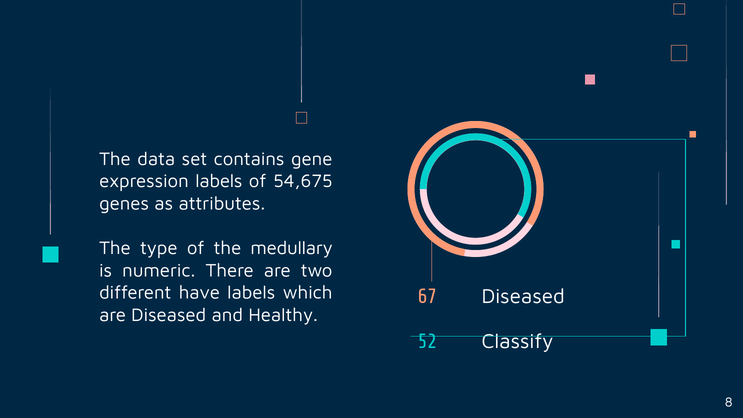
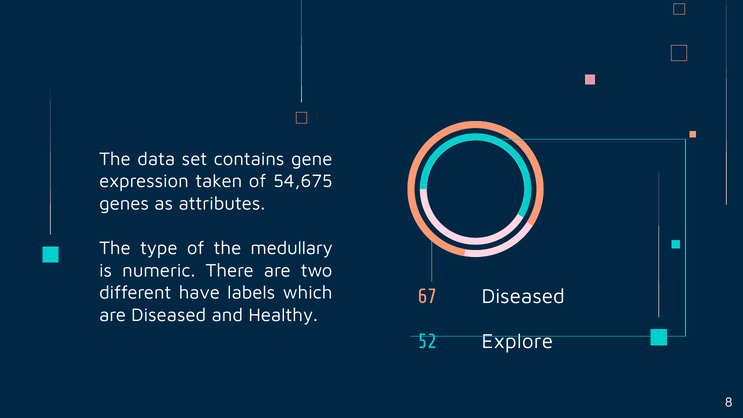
expression labels: labels -> taken
Classify: Classify -> Explore
